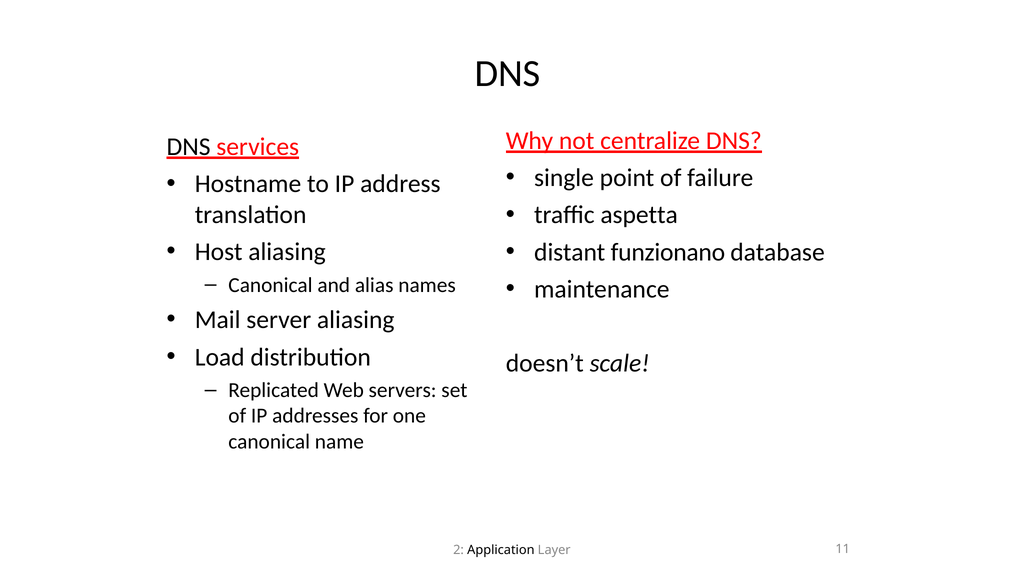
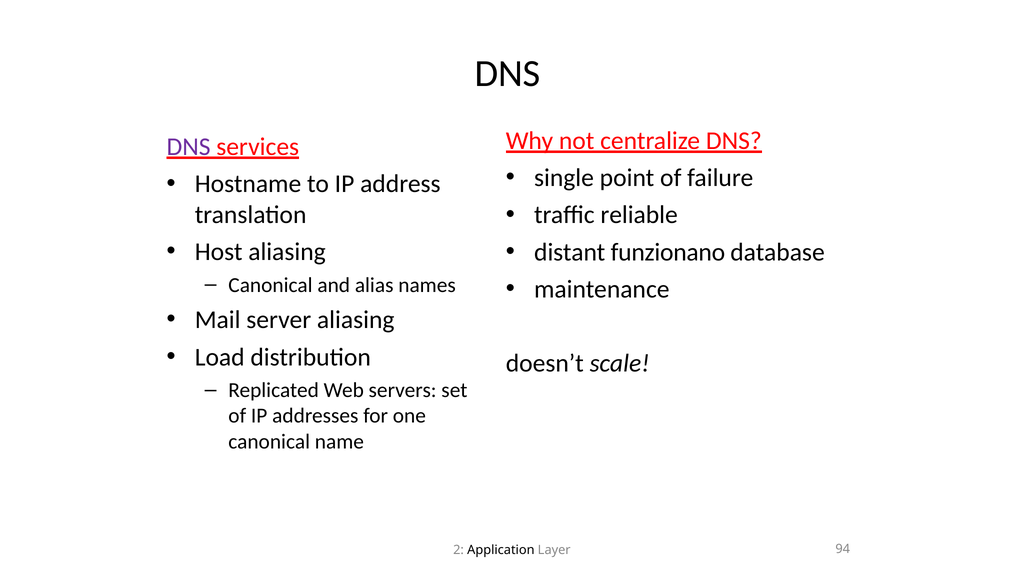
DNS at (189, 147) colour: black -> purple
aspetta: aspetta -> reliable
11: 11 -> 94
